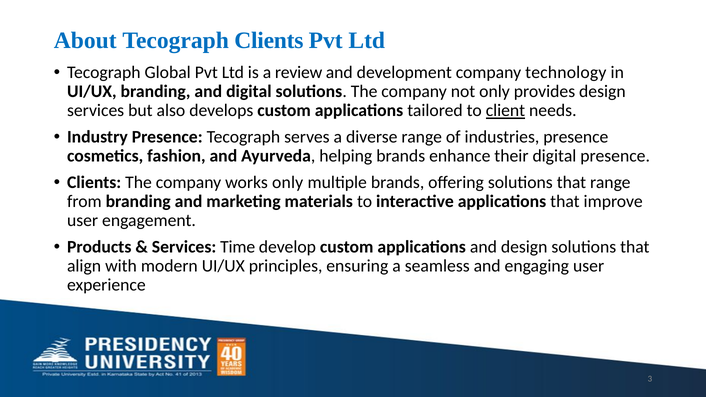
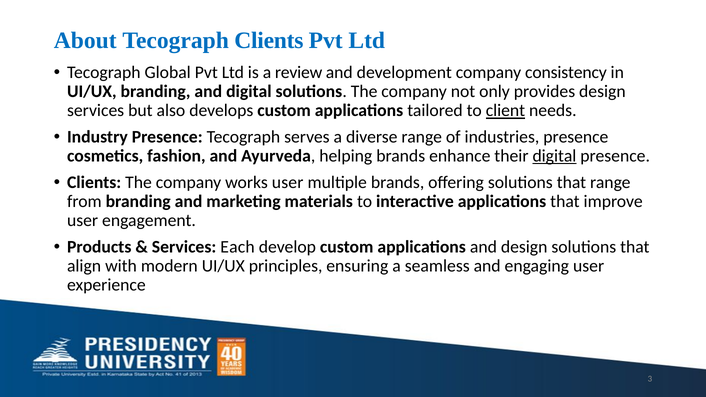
technology: technology -> consistency
digital at (554, 156) underline: none -> present
works only: only -> user
Time: Time -> Each
